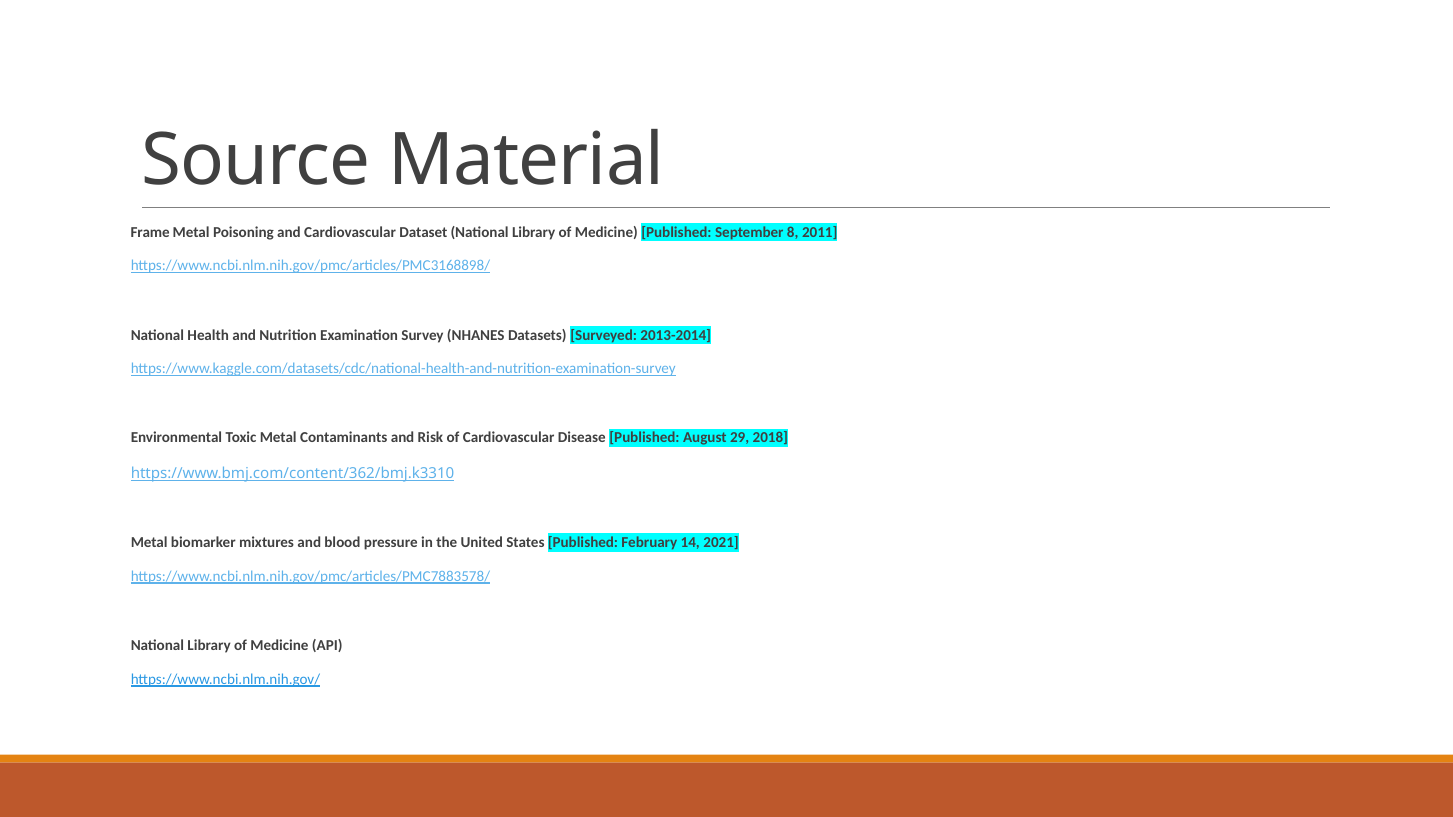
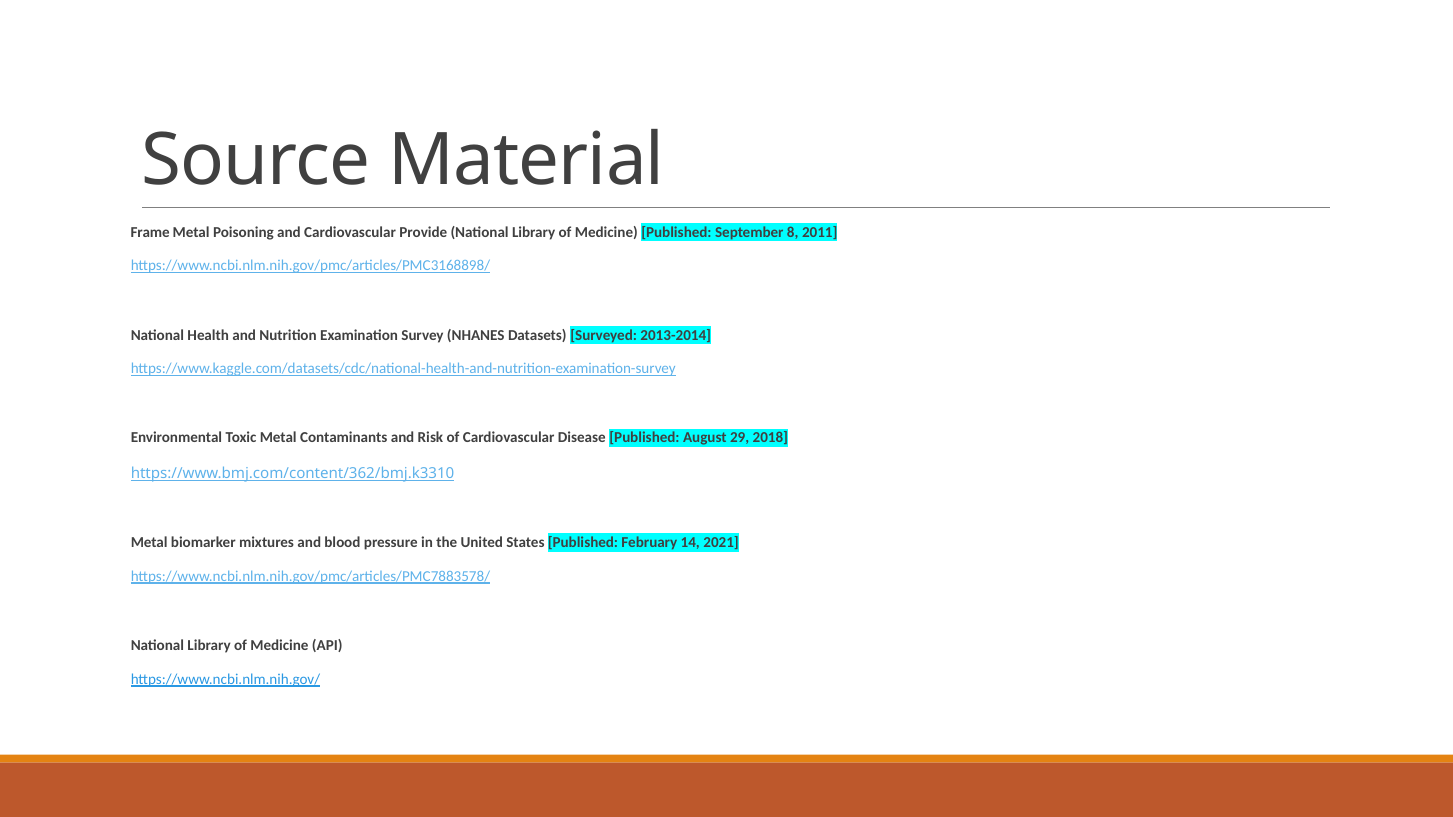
Dataset: Dataset -> Provide
